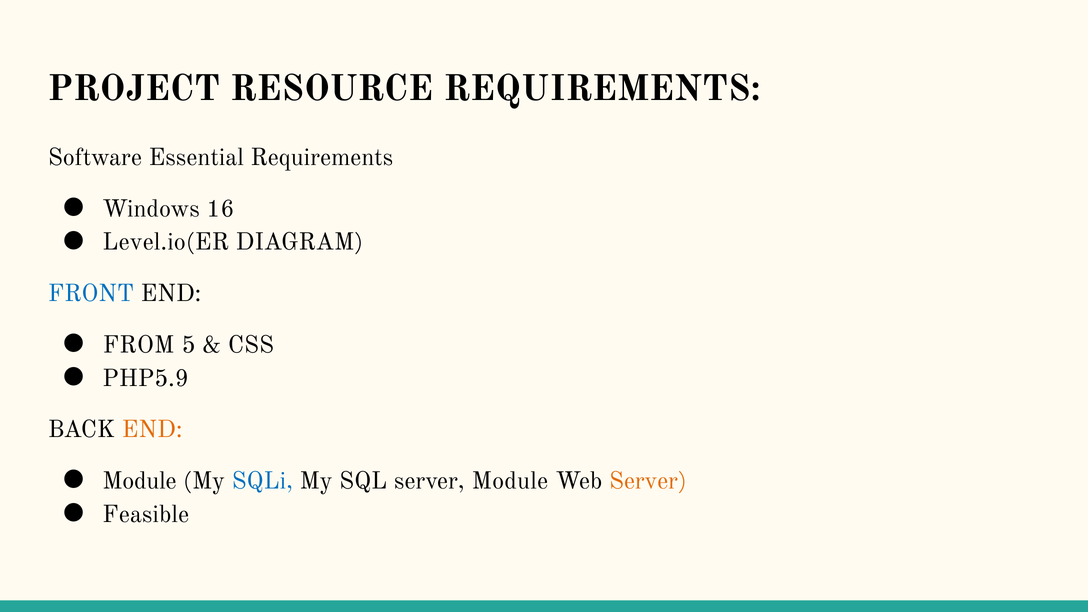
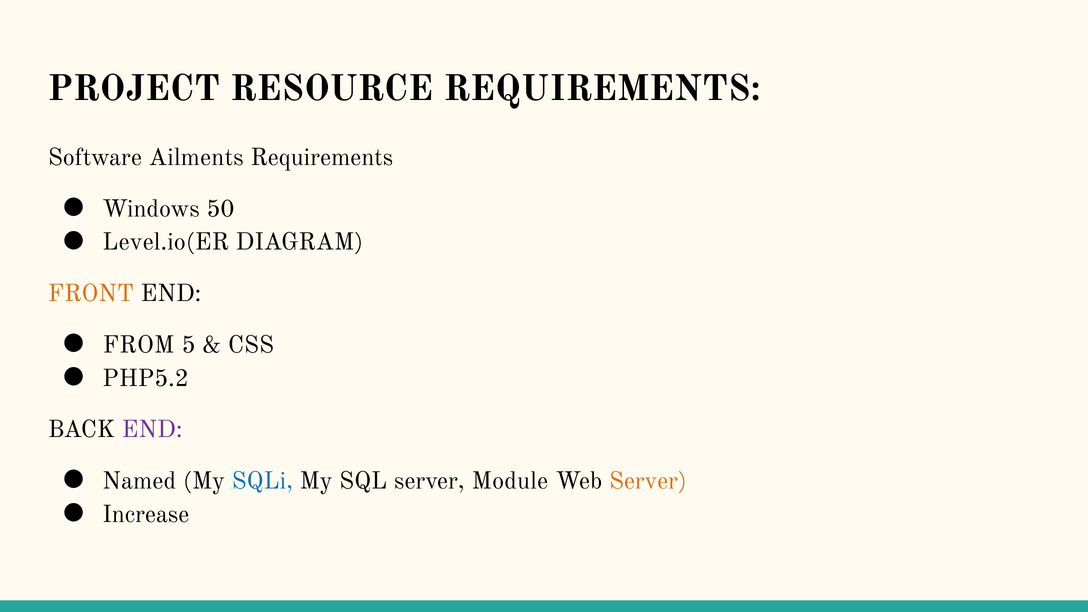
Essential: Essential -> Ailments
16: 16 -> 50
FRONT colour: blue -> orange
PHP5.9: PHP5.9 -> PHP5.2
END at (152, 429) colour: orange -> purple
Module at (139, 481): Module -> Named
Feasible: Feasible -> Increase
